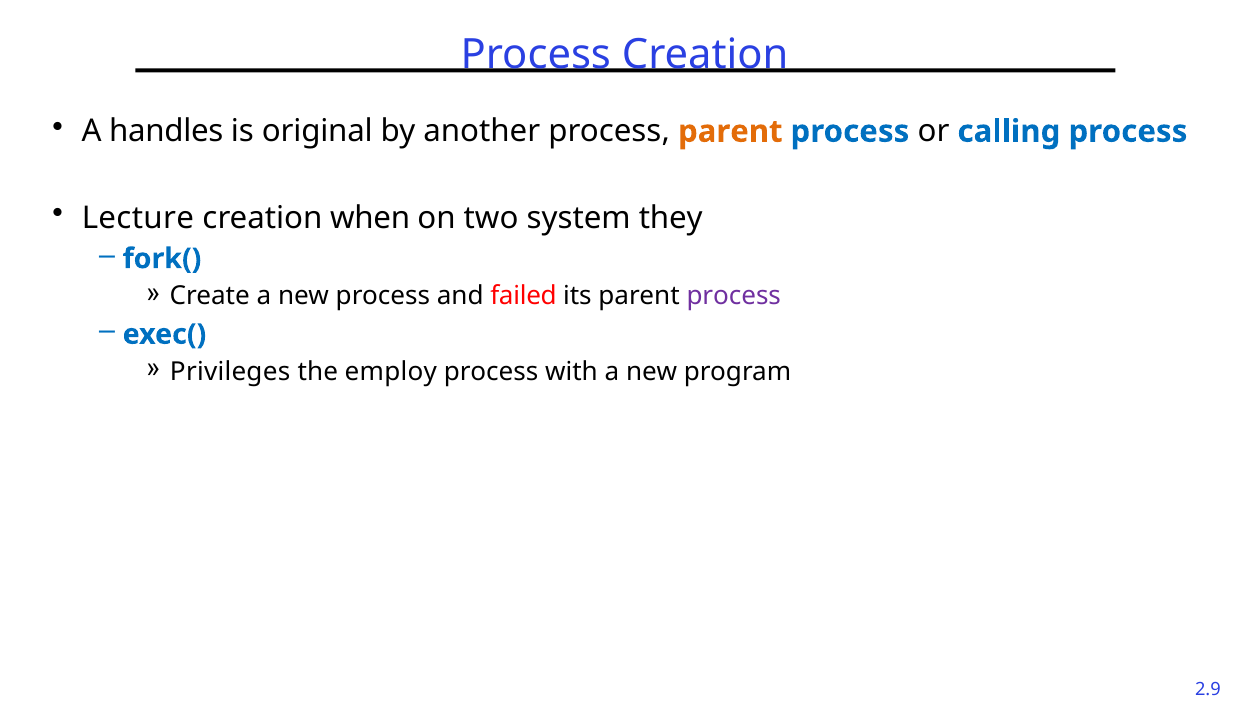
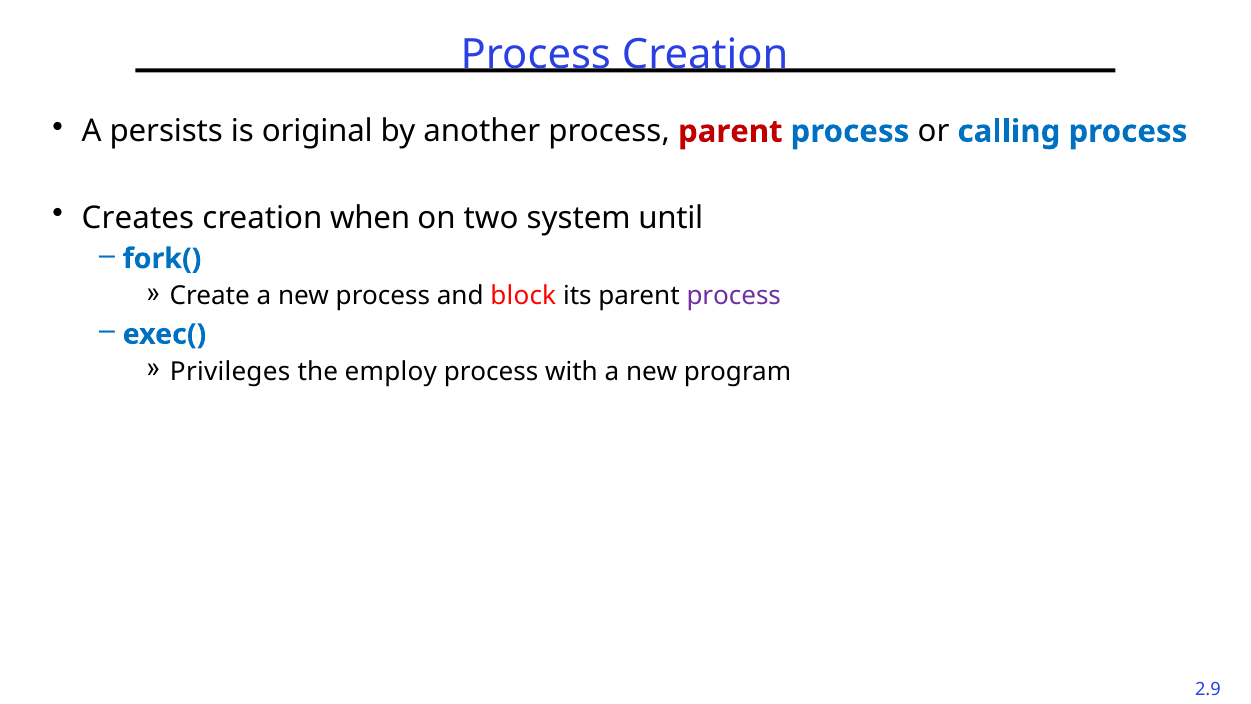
handles: handles -> persists
parent at (730, 131) colour: orange -> red
Lecture: Lecture -> Creates
they: they -> until
failed: failed -> block
